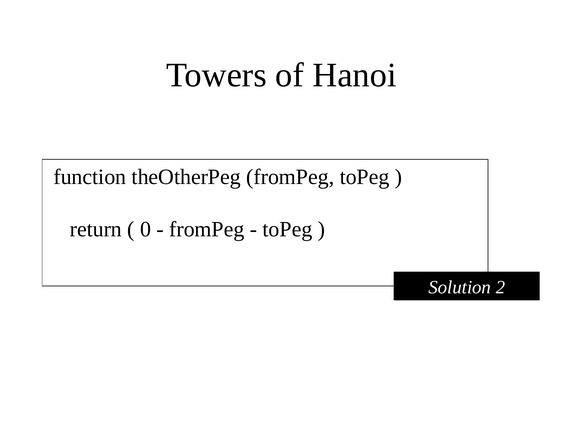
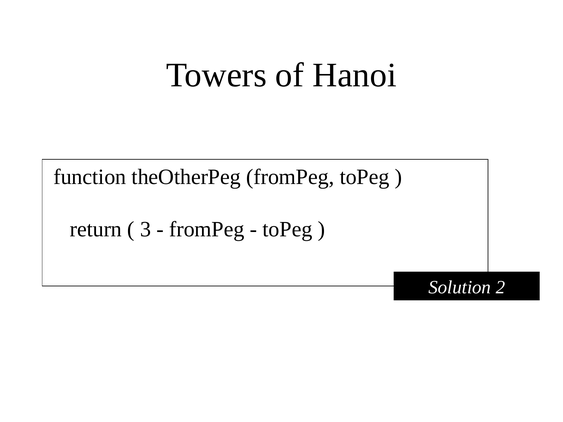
0: 0 -> 3
